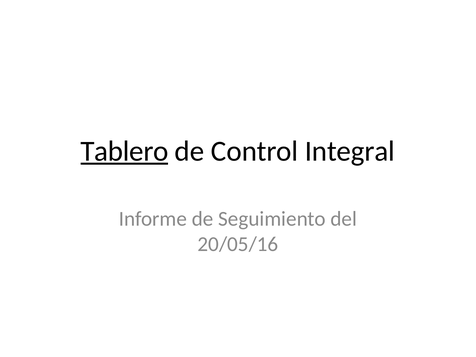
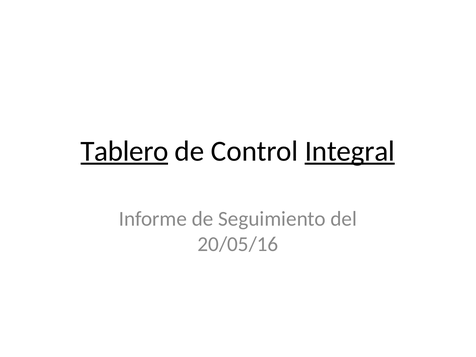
Integral underline: none -> present
